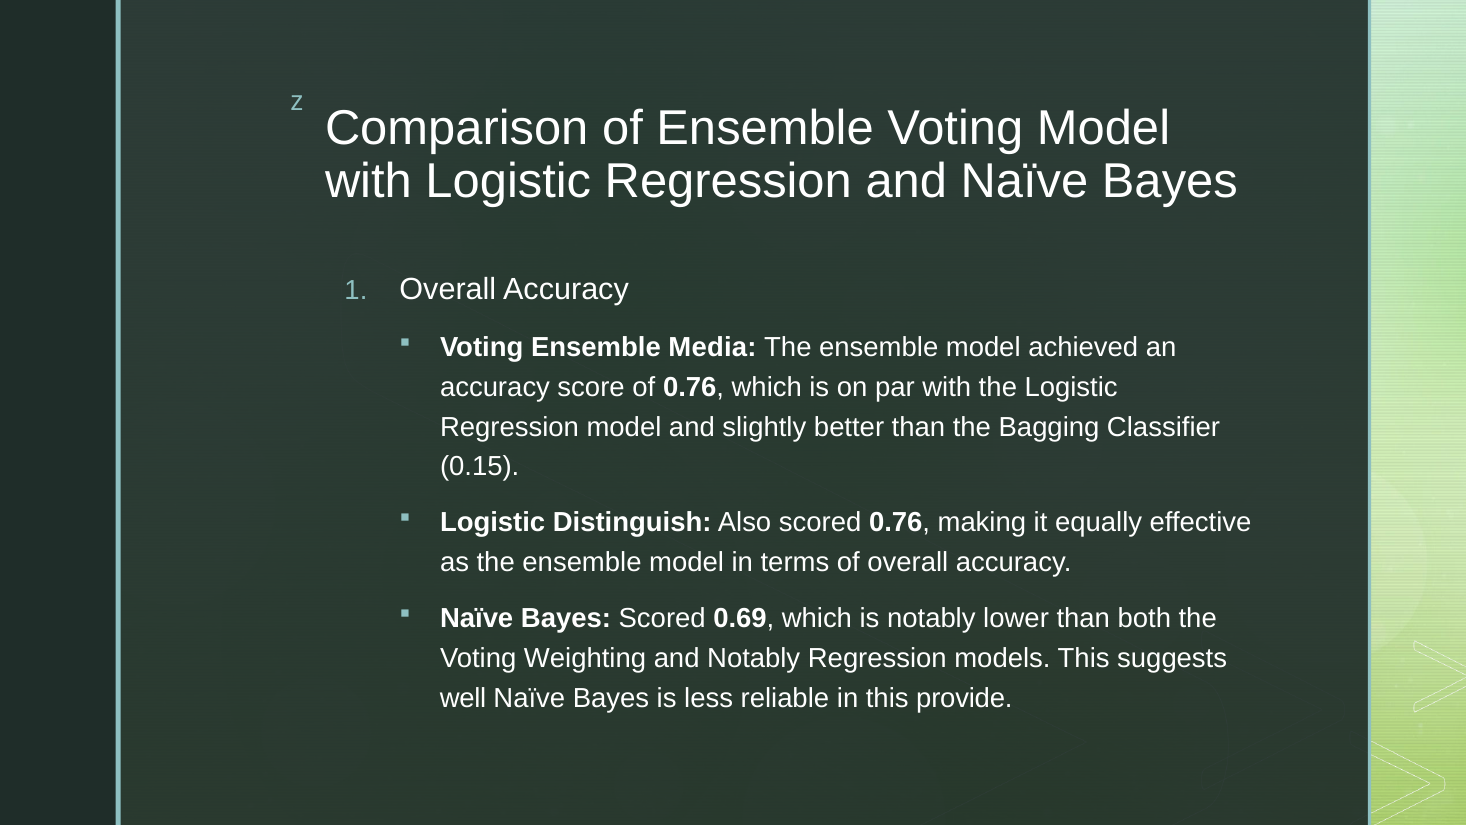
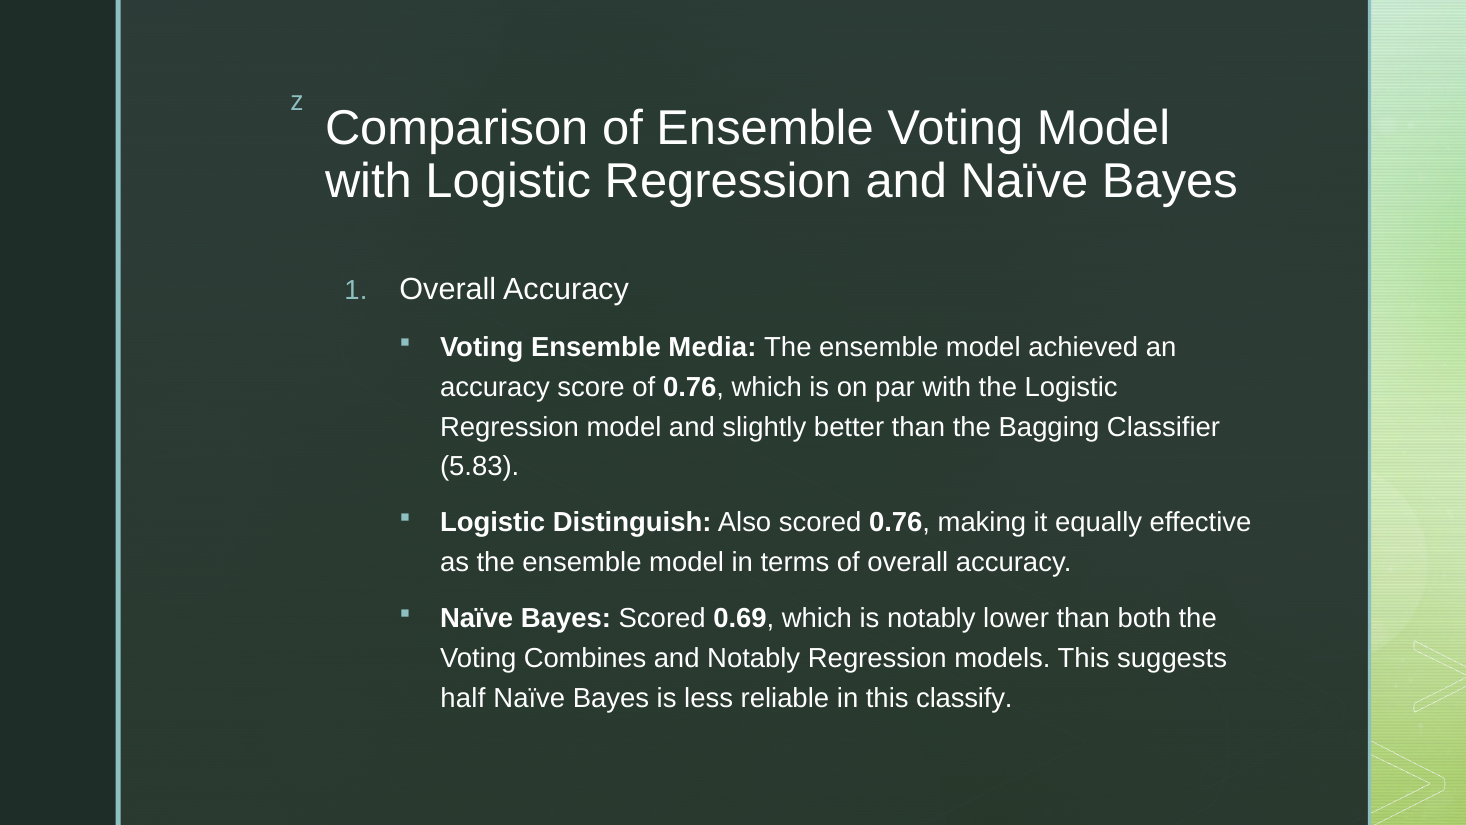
0.15: 0.15 -> 5.83
Weighting: Weighting -> Combines
well: well -> half
provide: provide -> classify
